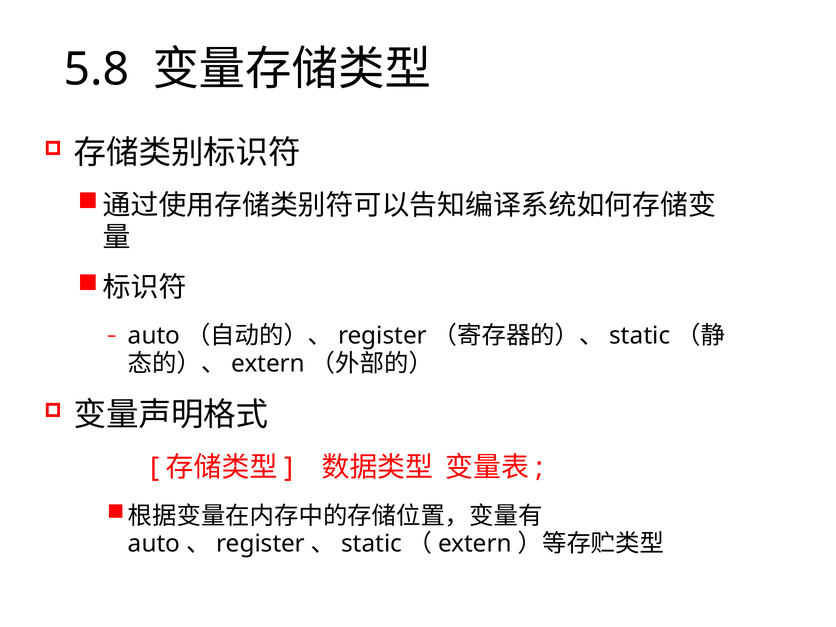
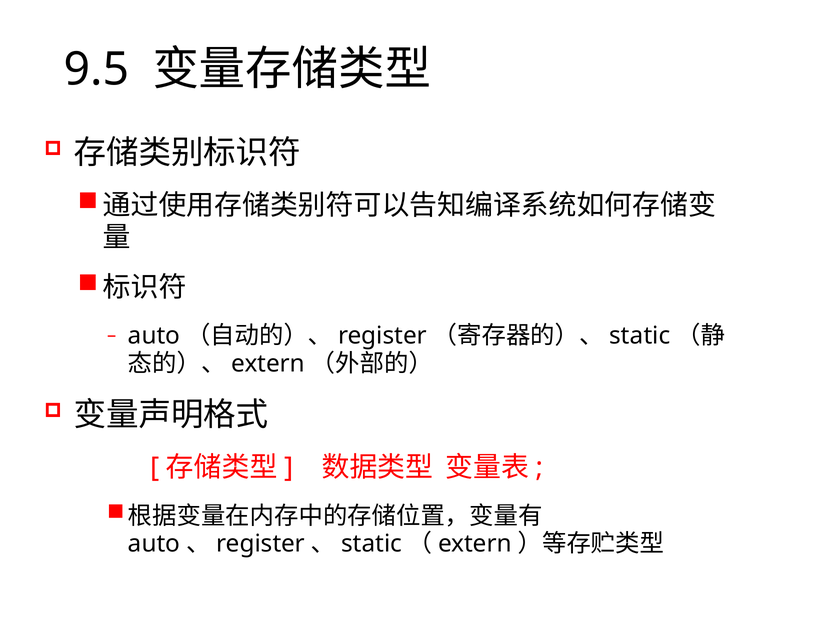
5.8: 5.8 -> 9.5
